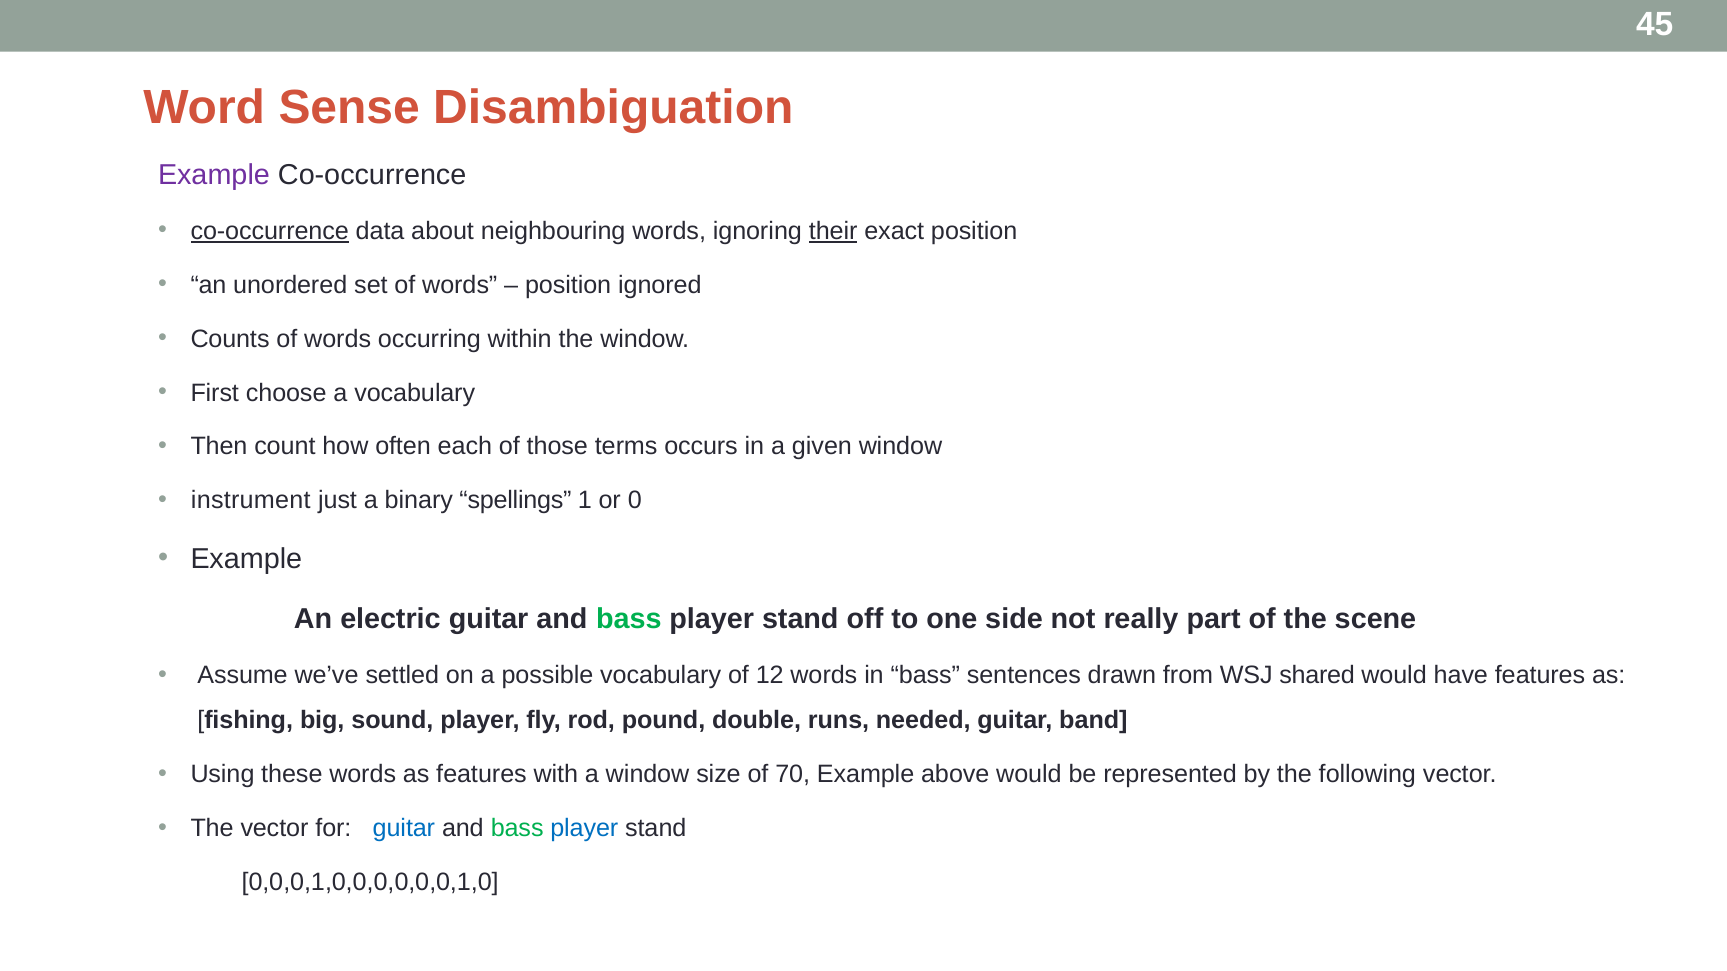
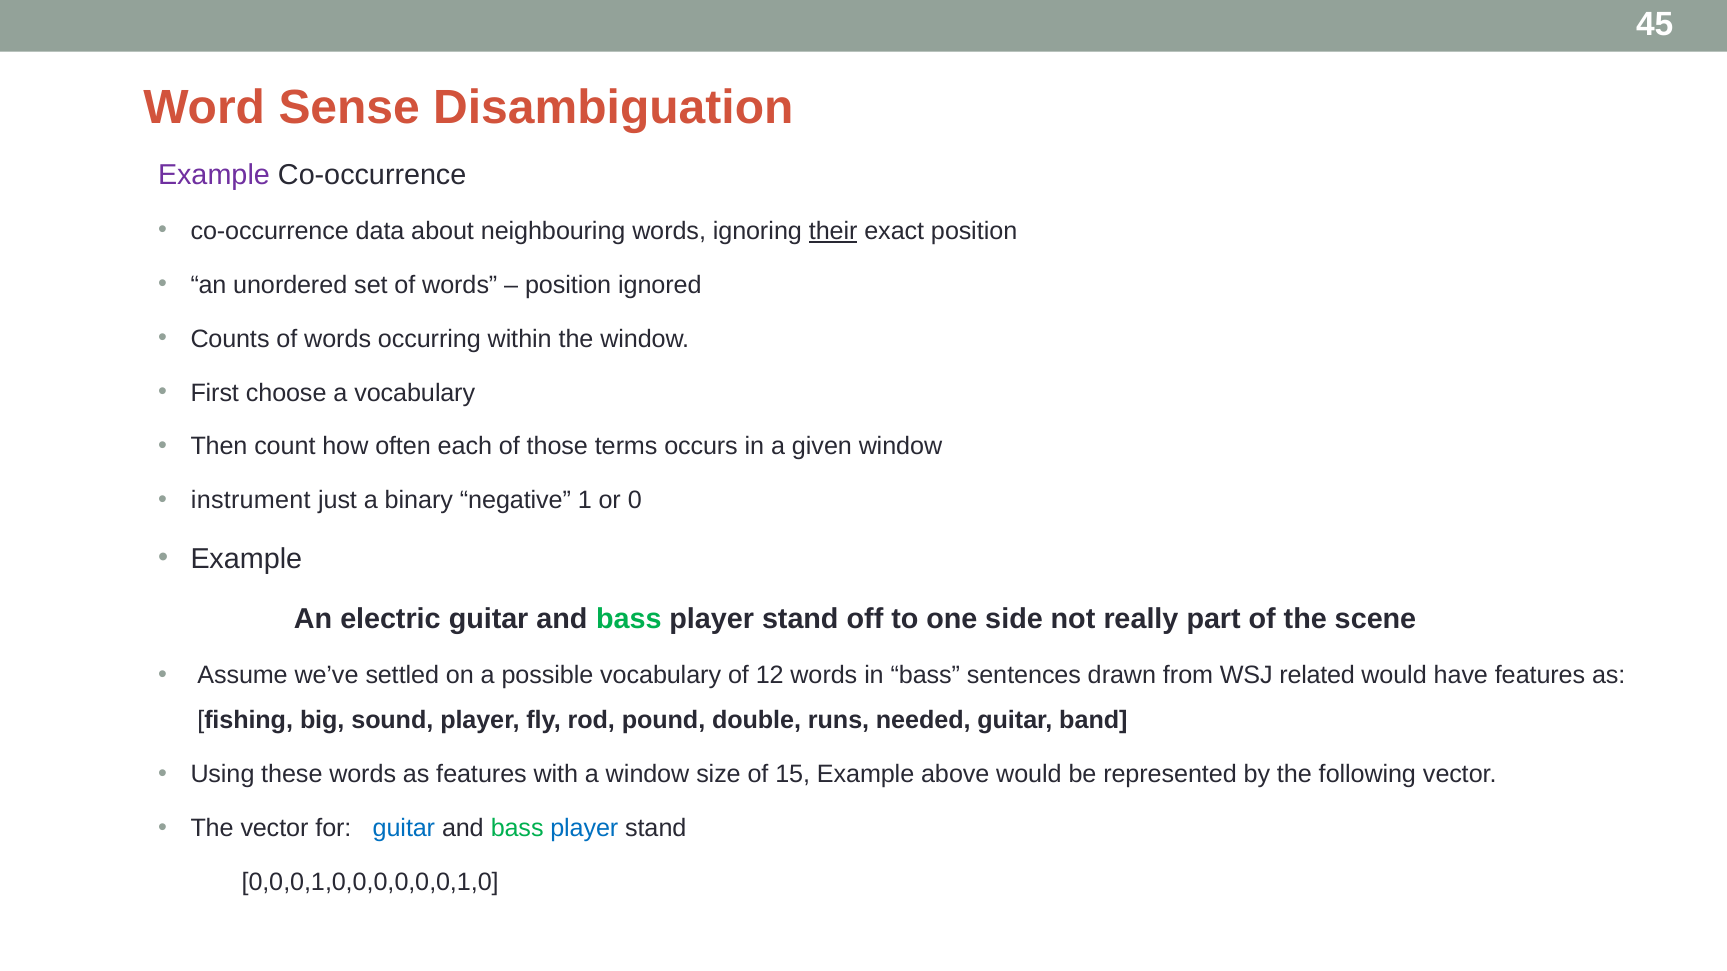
co-occurrence at (270, 231) underline: present -> none
spellings: spellings -> negative
shared: shared -> related
70: 70 -> 15
